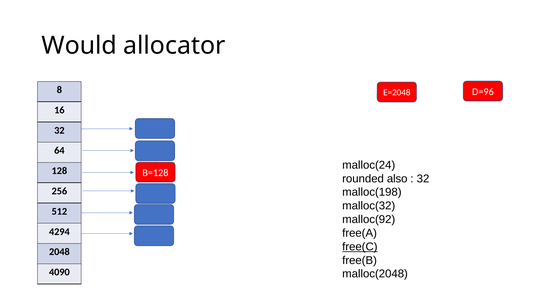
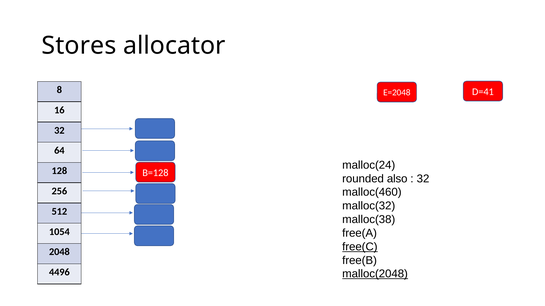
Would: Would -> Stores
D=96: D=96 -> D=41
malloc(198: malloc(198 -> malloc(460
malloc(92: malloc(92 -> malloc(38
4294: 4294 -> 1054
4090: 4090 -> 4496
malloc(2048 underline: none -> present
